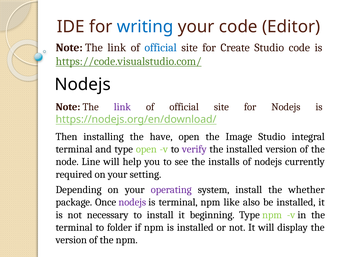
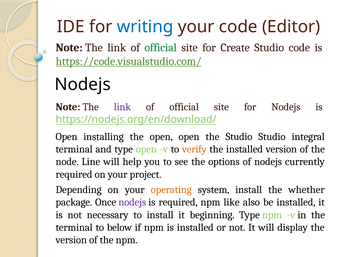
official at (161, 48) colour: blue -> green
Then at (66, 136): Then -> Open
the have: have -> open
the Image: Image -> Studio
verify colour: purple -> orange
installs: installs -> options
setting: setting -> project
operating colour: purple -> orange
is terminal: terminal -> required
folder: folder -> below
